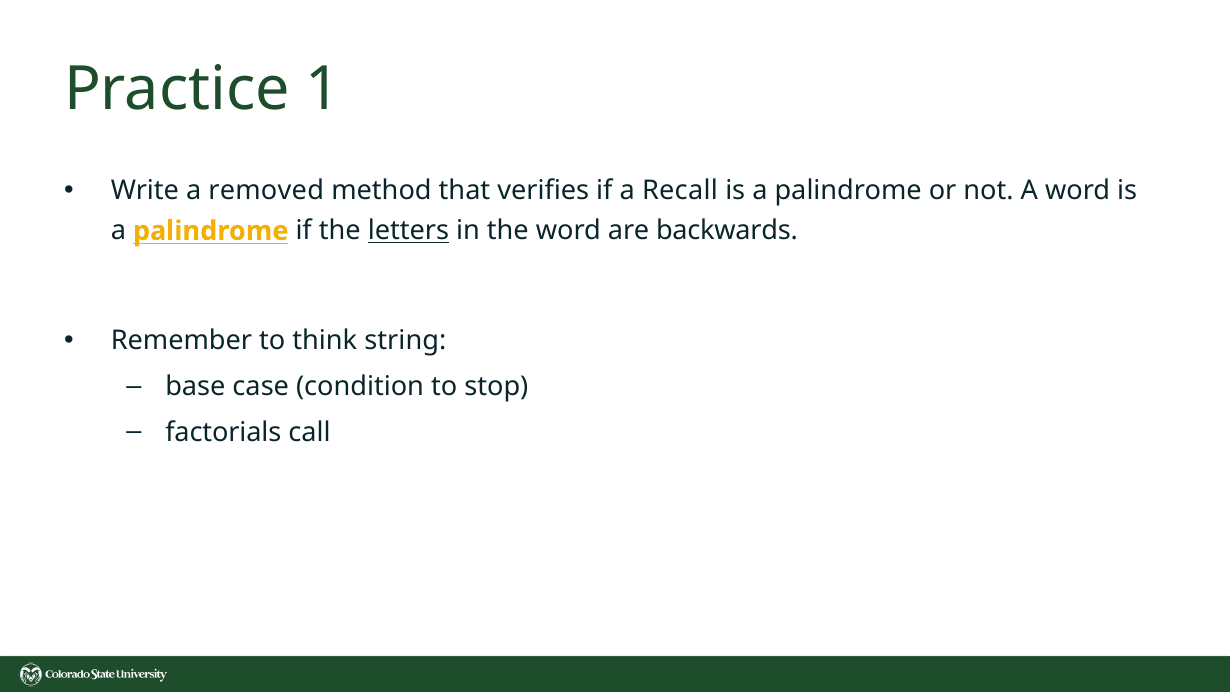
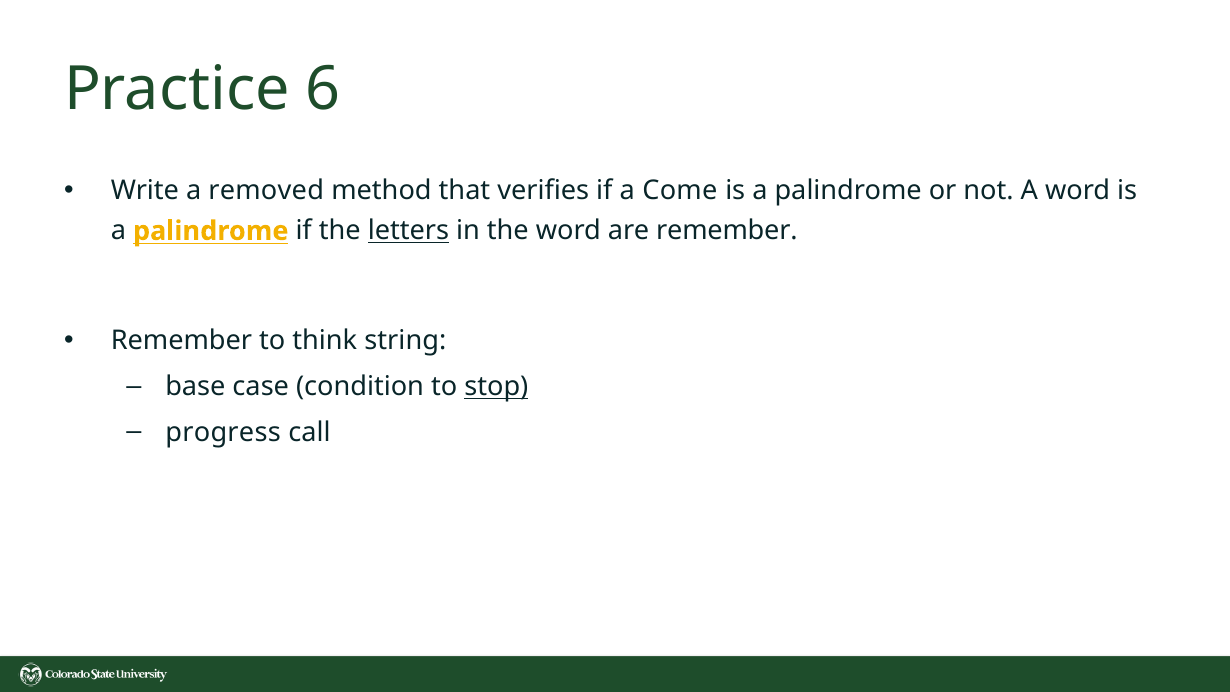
1: 1 -> 6
Recall: Recall -> Come
are backwards: backwards -> remember
stop underline: none -> present
factorials: factorials -> progress
